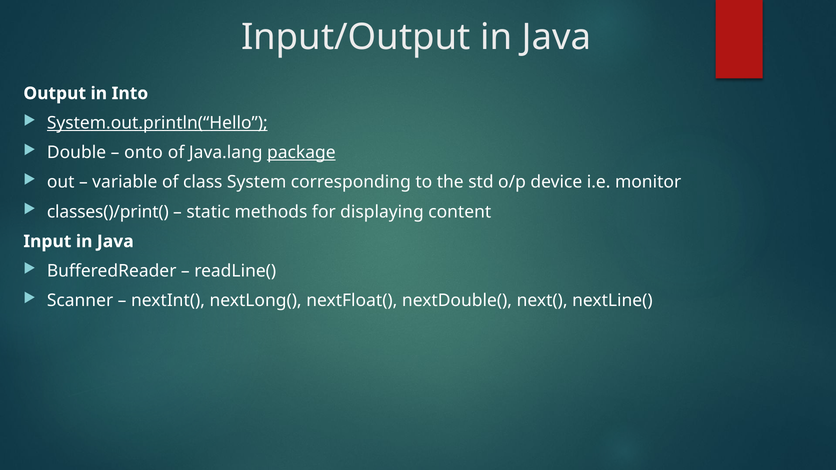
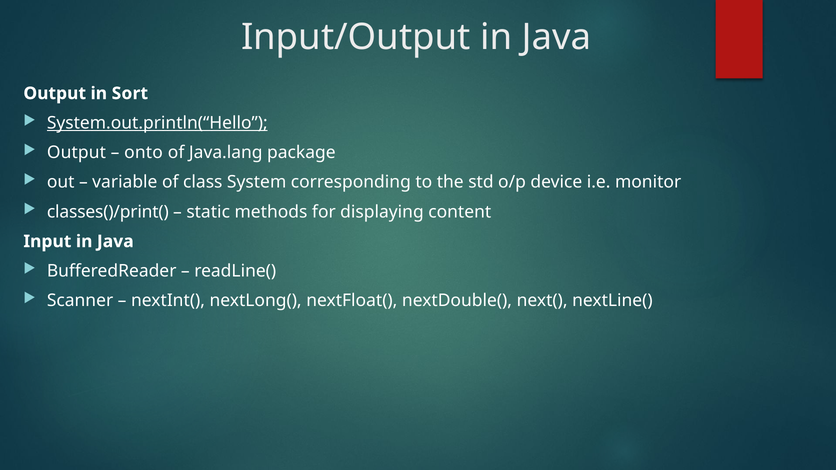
Into: Into -> Sort
Double at (77, 153): Double -> Output
package underline: present -> none
